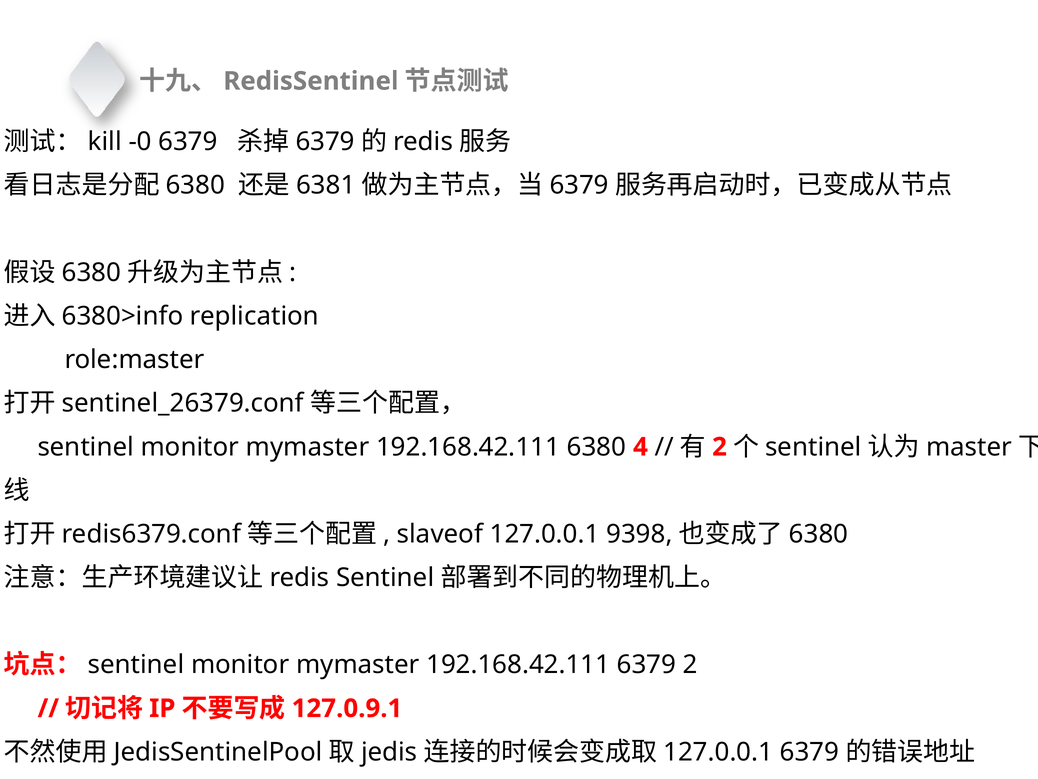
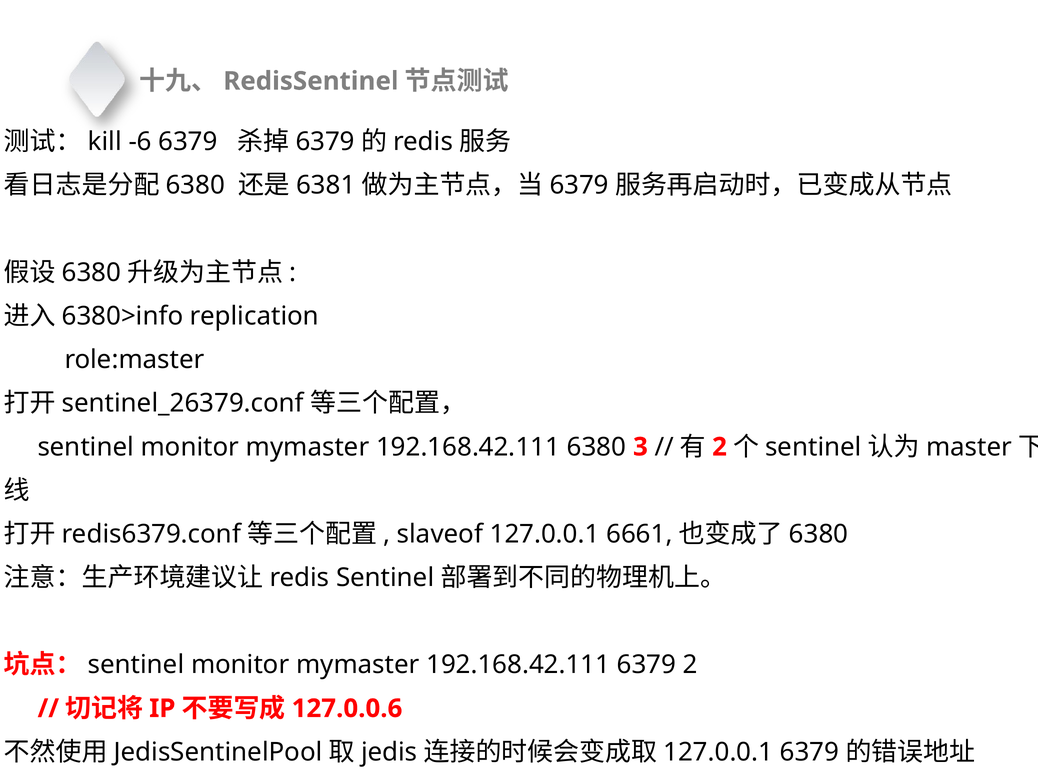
-0: -0 -> -6
4: 4 -> 3
9398: 9398 -> 6661
127.0.9.1: 127.0.9.1 -> 127.0.0.6
